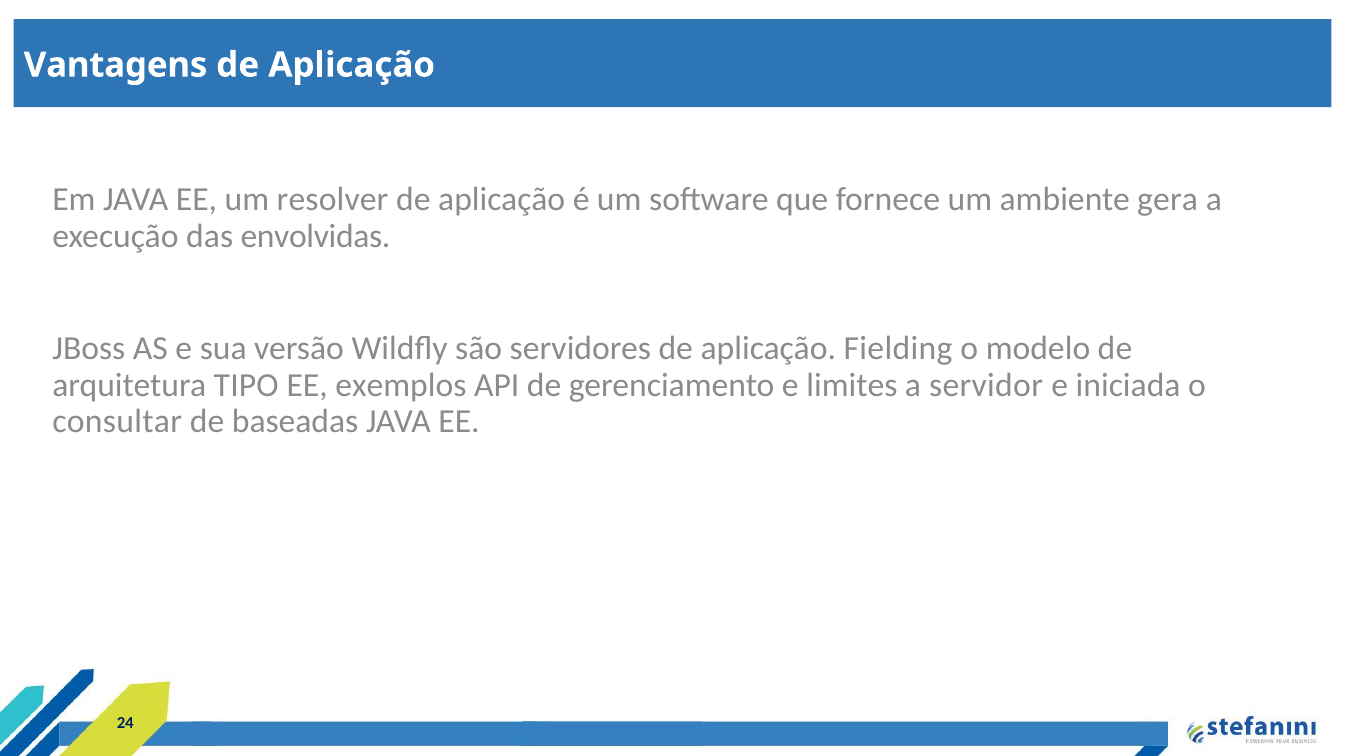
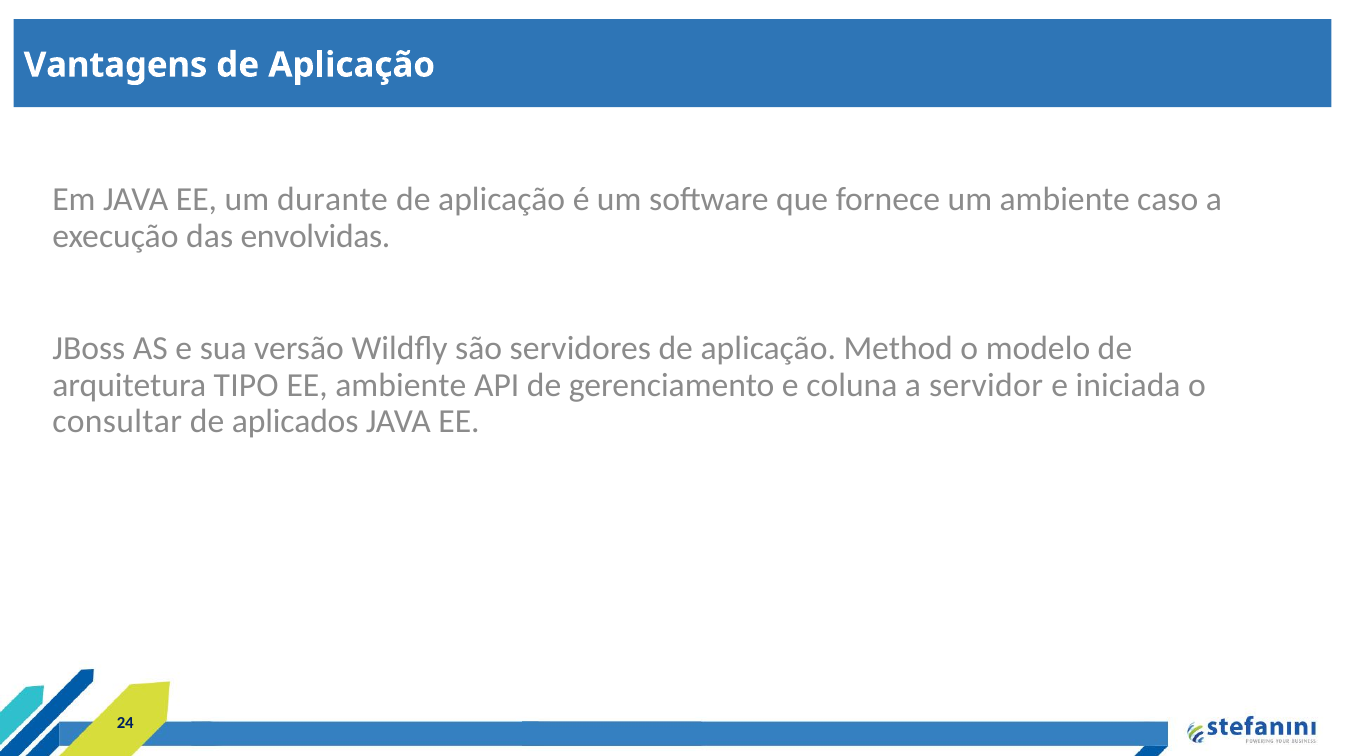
resolver: resolver -> durante
gera: gera -> caso
Fielding: Fielding -> Method
EE exemplos: exemplos -> ambiente
limites: limites -> coluna
baseadas: baseadas -> aplicados
